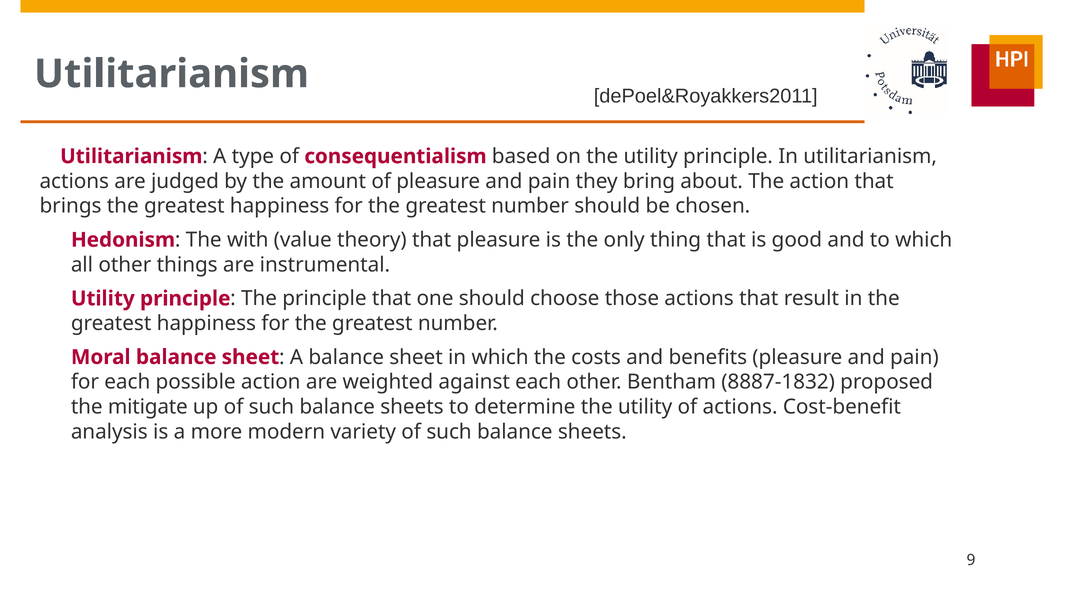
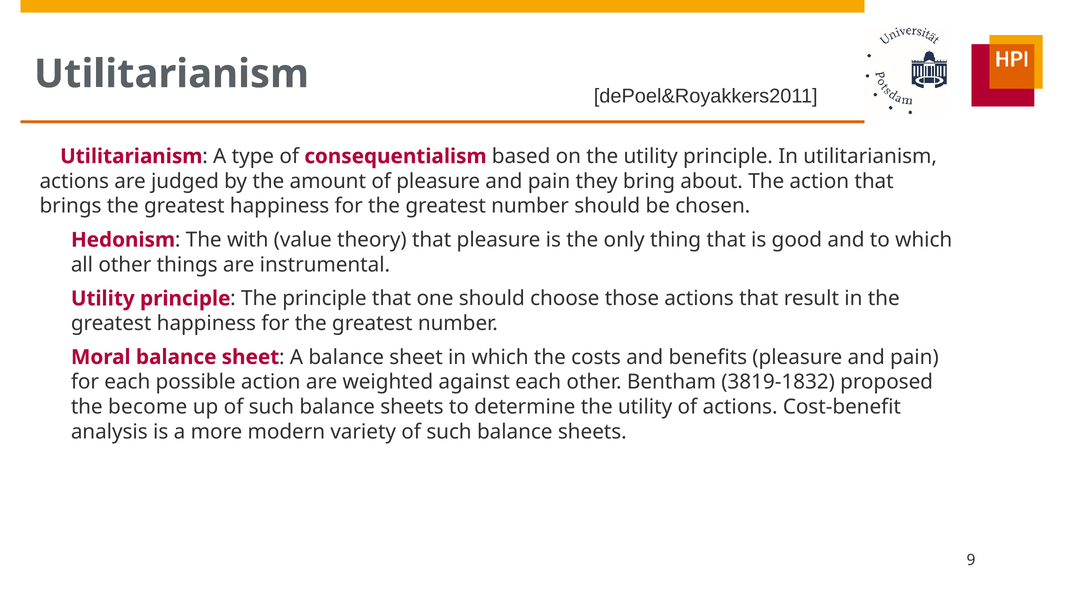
8887-1832: 8887-1832 -> 3819-1832
mitigate: mitigate -> become
